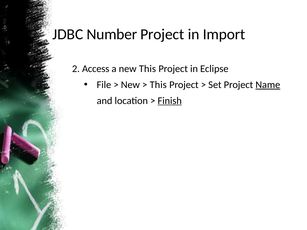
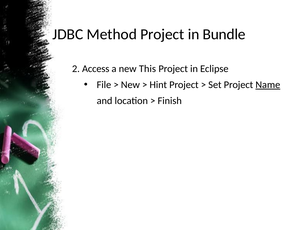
Number: Number -> Method
Import: Import -> Bundle
This at (158, 85): This -> Hint
Finish underline: present -> none
